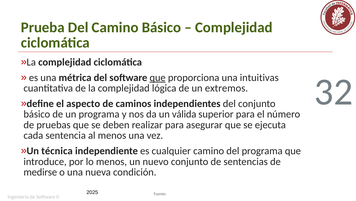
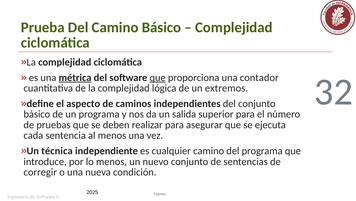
métrica underline: none -> present
intuitivas: intuitivas -> contador
válida: válida -> salida
medirse: medirse -> corregir
